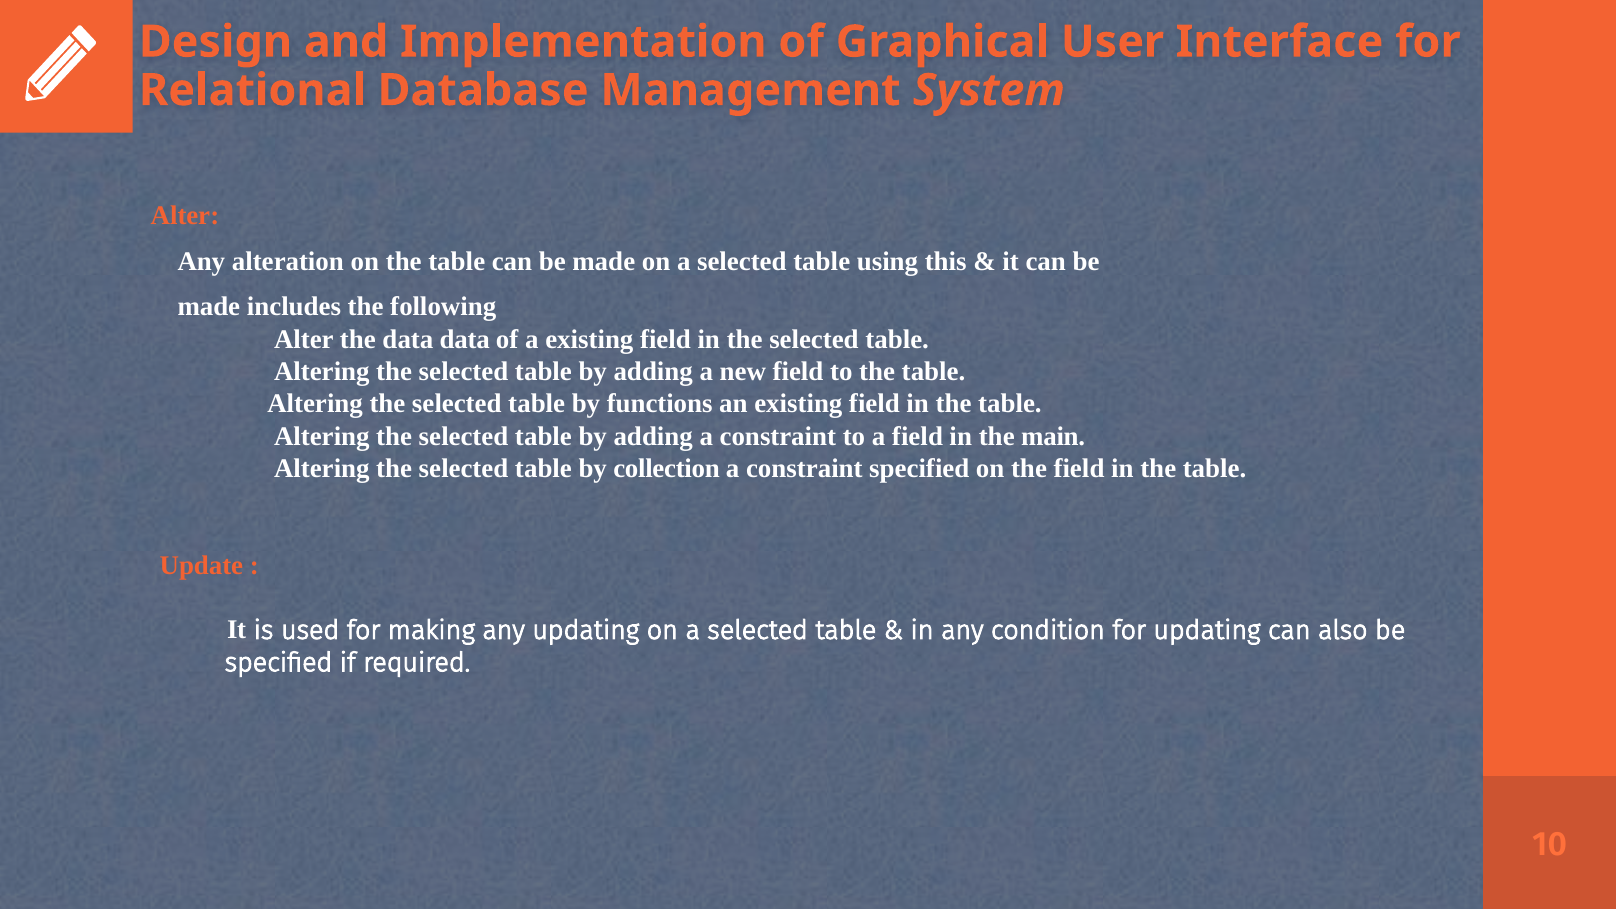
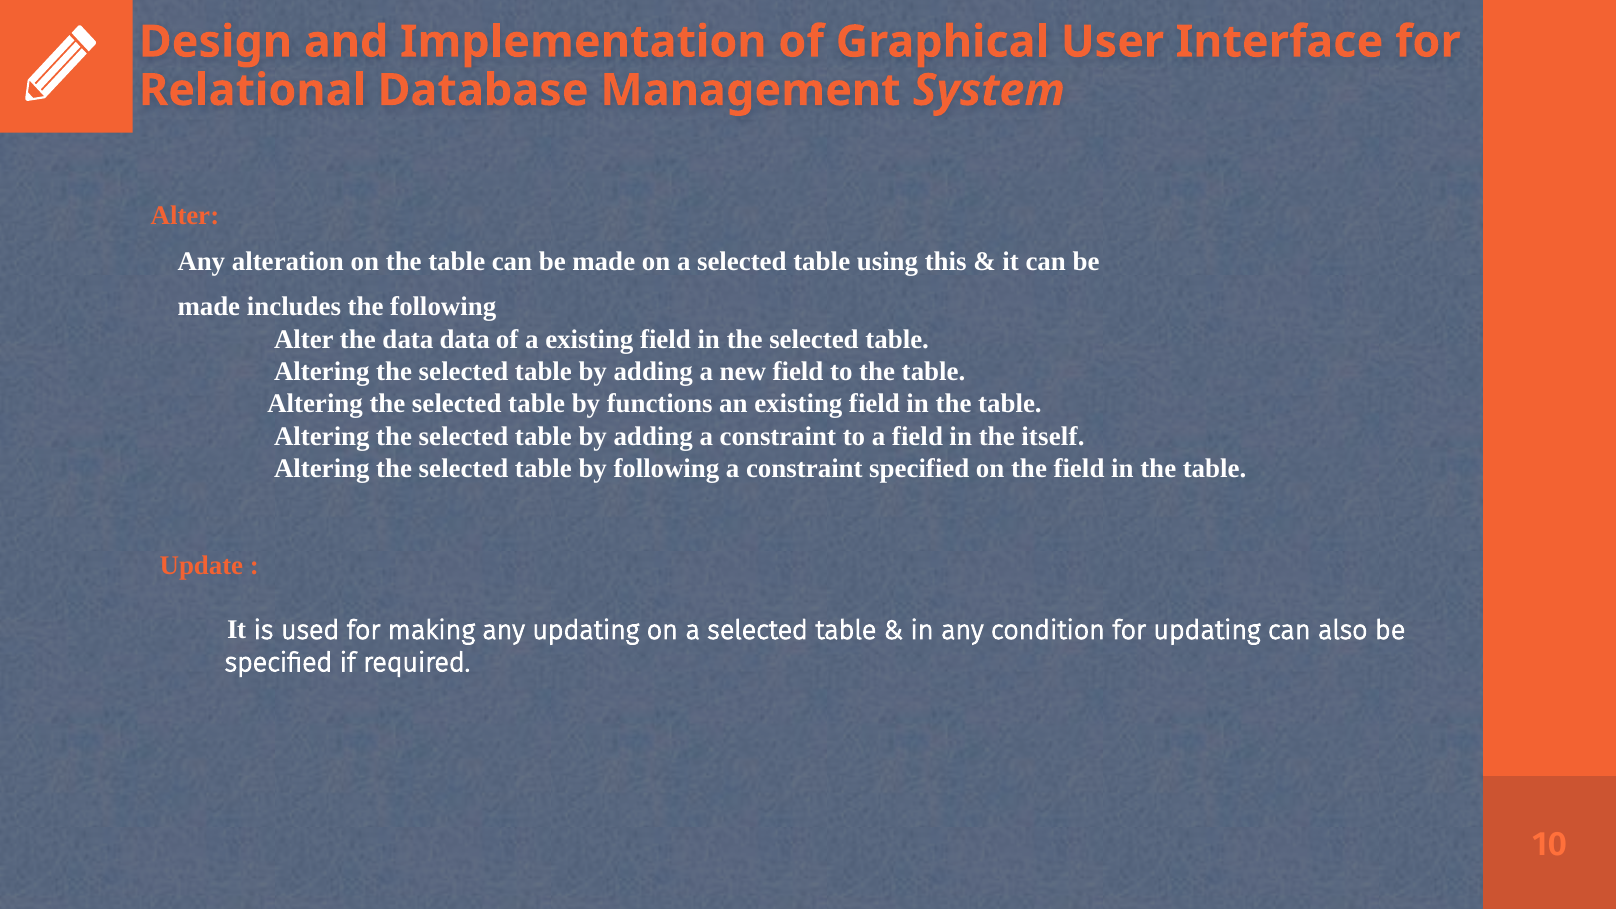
main: main -> itself
by collection: collection -> following
